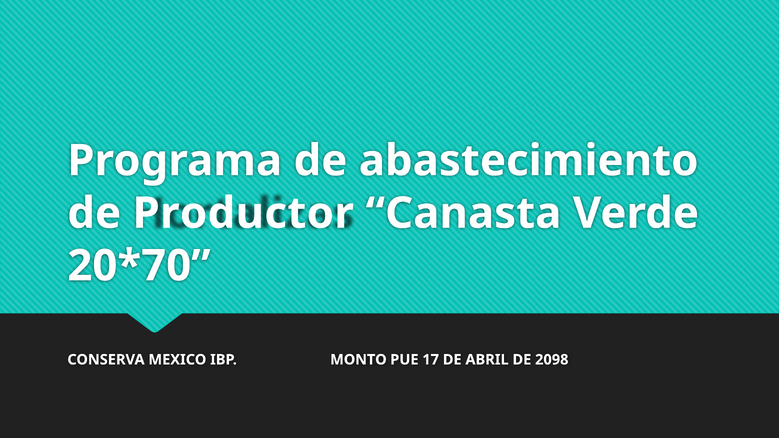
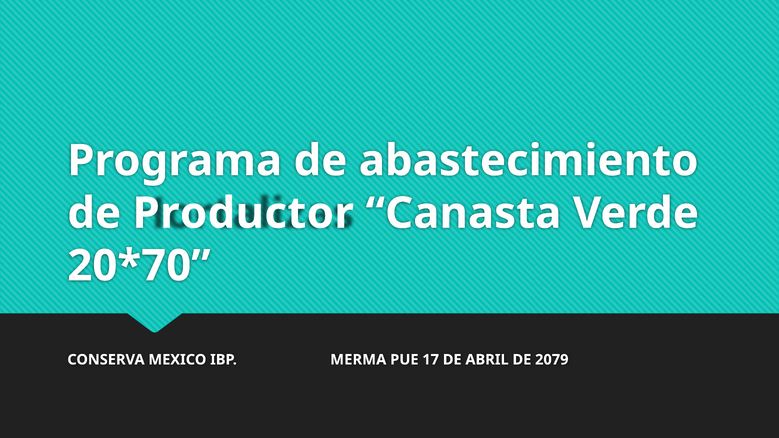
MONTO: MONTO -> MERMA
2098: 2098 -> 2079
